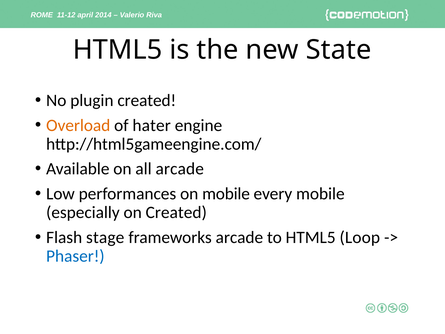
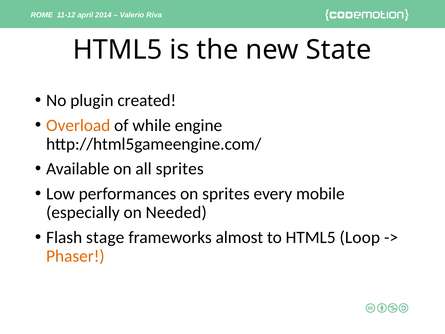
hater: hater -> while
all arcade: arcade -> sprites
on mobile: mobile -> sprites
on Created: Created -> Needed
frameworks arcade: arcade -> almost
Phaser colour: blue -> orange
